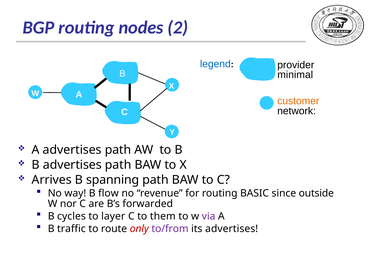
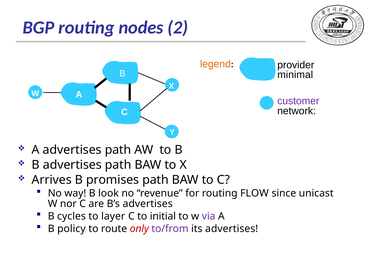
legend colour: blue -> orange
customer colour: orange -> purple
spanning: spanning -> promises
flow: flow -> look
BASIC: BASIC -> FLOW
outside: outside -> unicast
B’s forwarded: forwarded -> advertises
them: them -> initial
traffic: traffic -> policy
